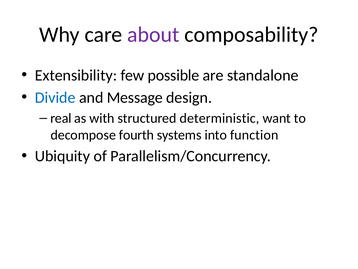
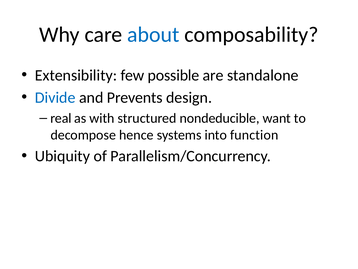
about colour: purple -> blue
Message: Message -> Prevents
deterministic: deterministic -> nondeducible
fourth: fourth -> hence
